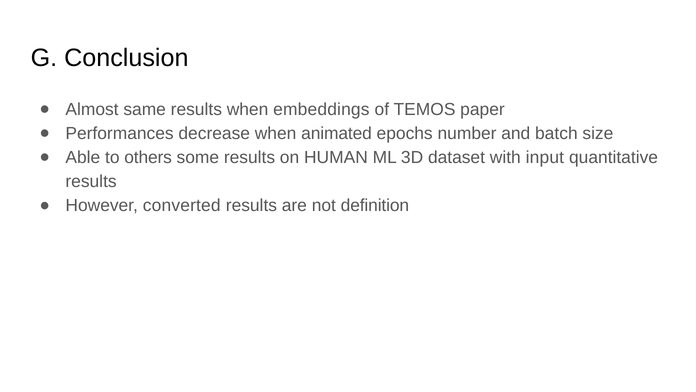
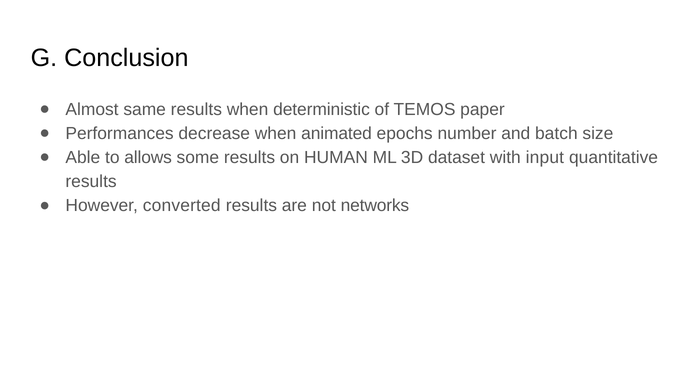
embeddings: embeddings -> deterministic
others: others -> allows
definition: definition -> networks
